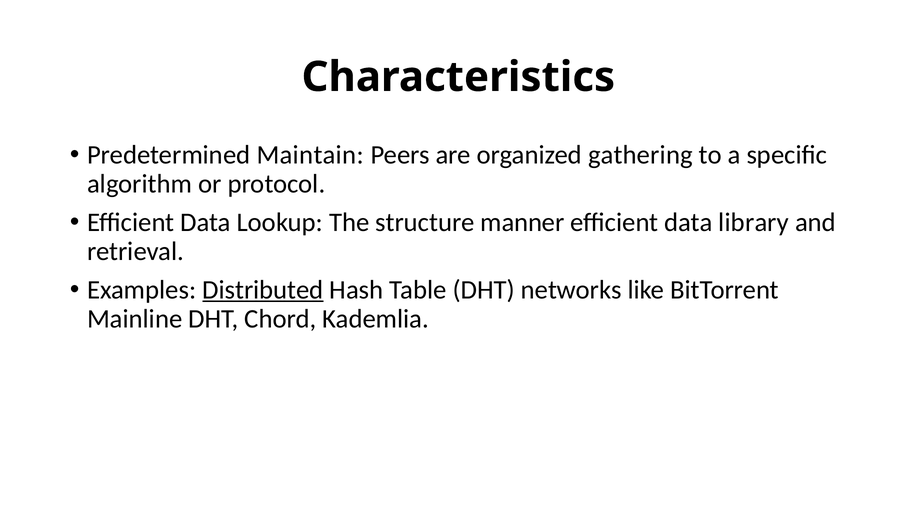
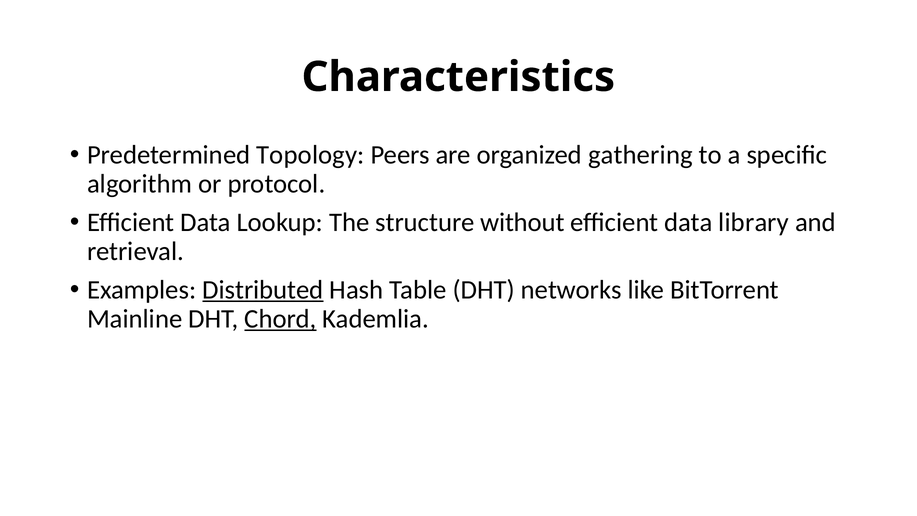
Maintain: Maintain -> Topology
manner: manner -> without
Chord underline: none -> present
